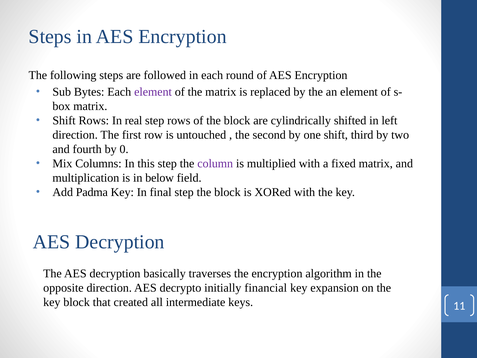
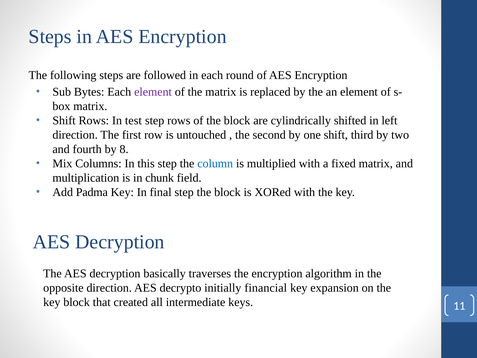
real: real -> test
0: 0 -> 8
column colour: purple -> blue
below: below -> chunk
